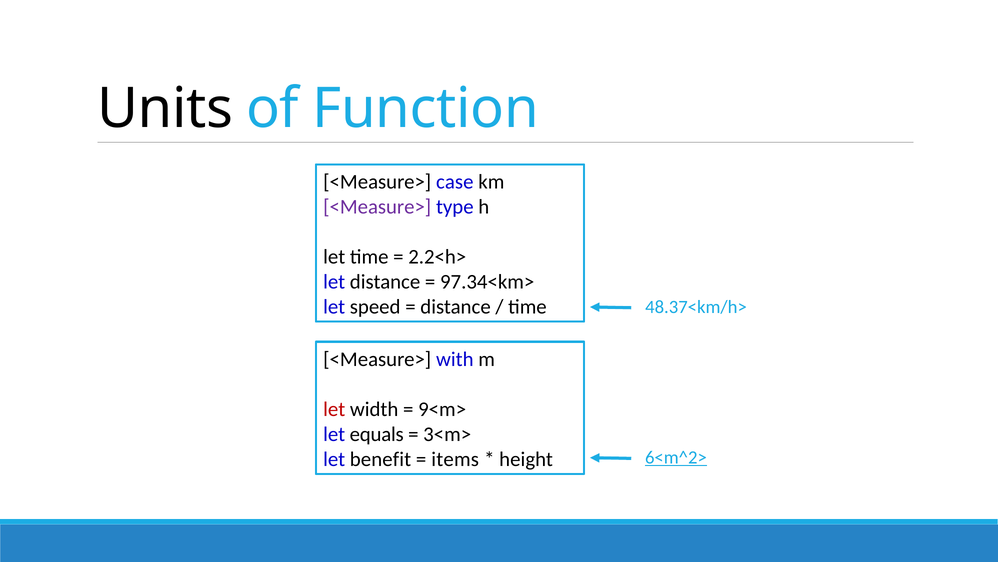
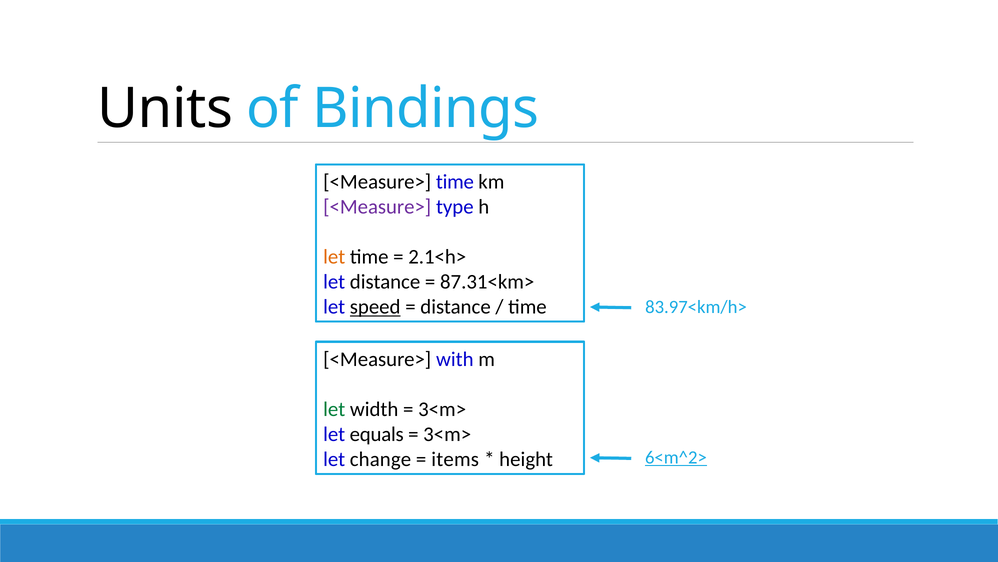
Function: Function -> Bindings
<Measure> case: case -> time
let at (334, 257) colour: black -> orange
2.2<h>: 2.2<h> -> 2.1<h>
97.34<km>: 97.34<km> -> 87.31<km>
speed underline: none -> present
48.37<km/h>: 48.37<km/h> -> 83.97<km/h>
let at (334, 409) colour: red -> green
9<m> at (442, 409): 9<m> -> 3<m>
benefit: benefit -> change
